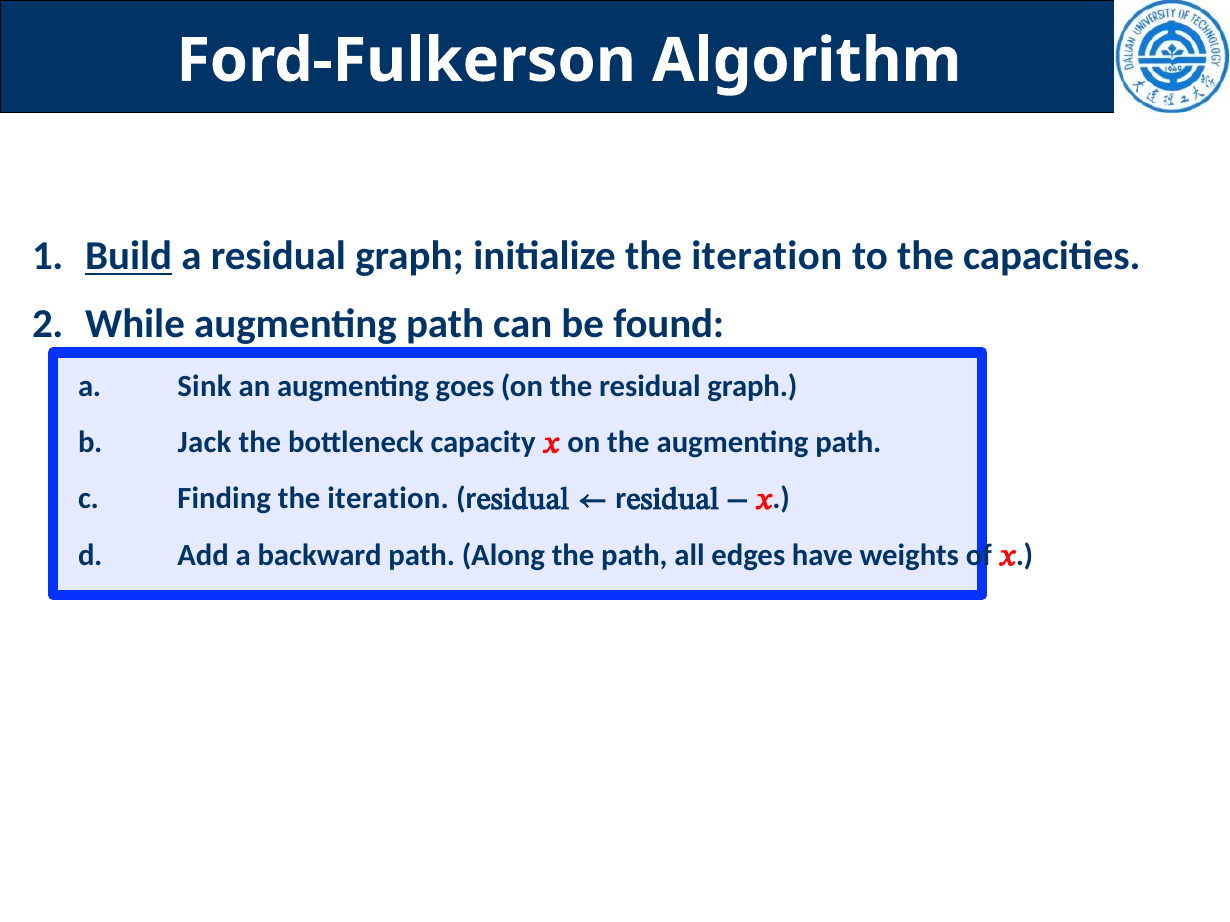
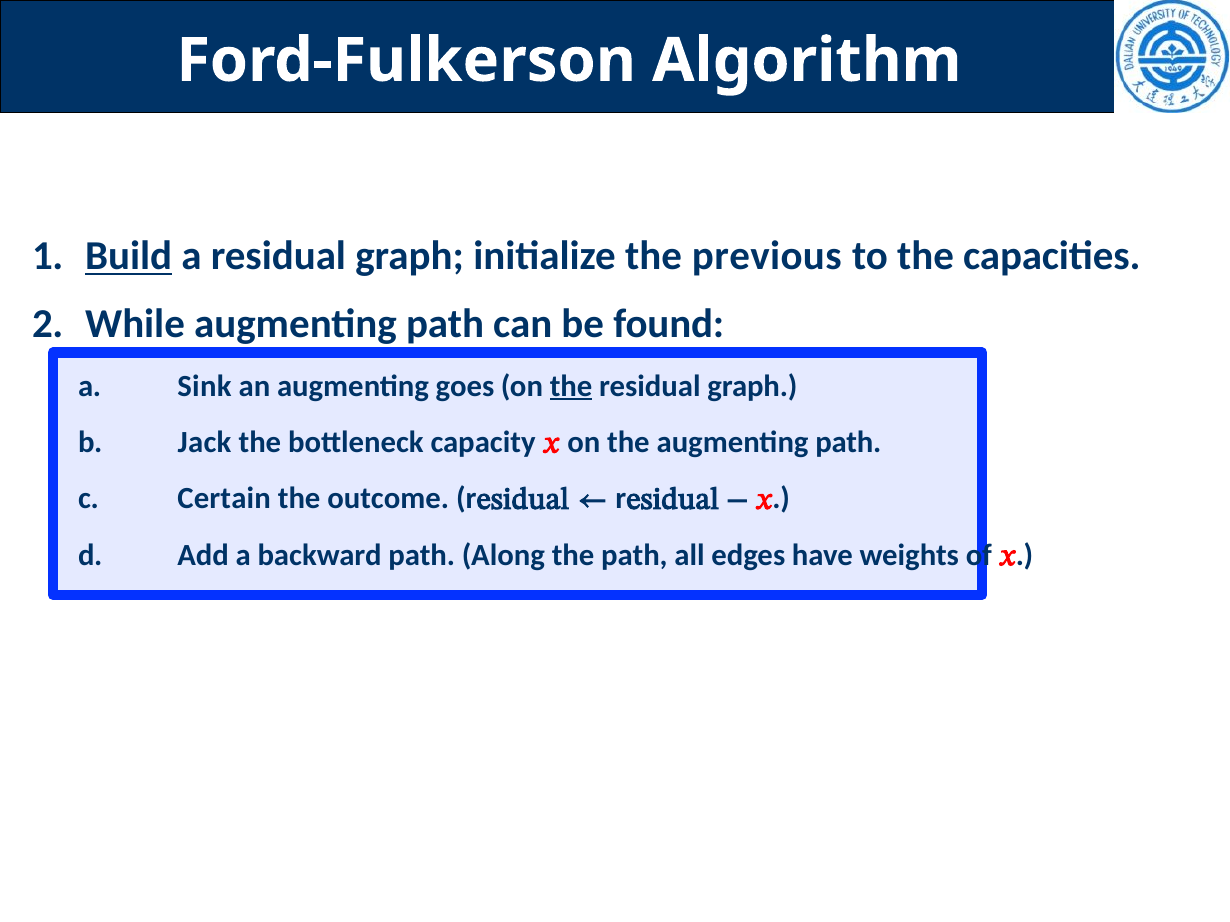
initialize the iteration: iteration -> previous
the at (571, 386) underline: none -> present
Finding: Finding -> Certain
iteration at (388, 499): iteration -> outcome
